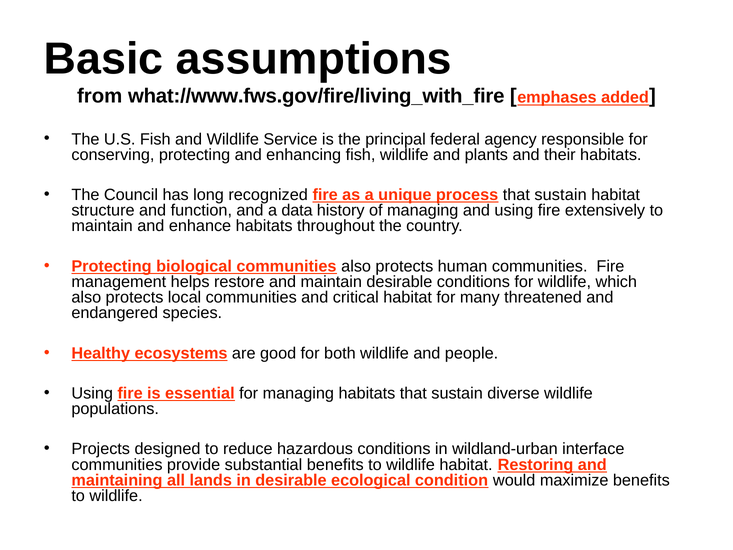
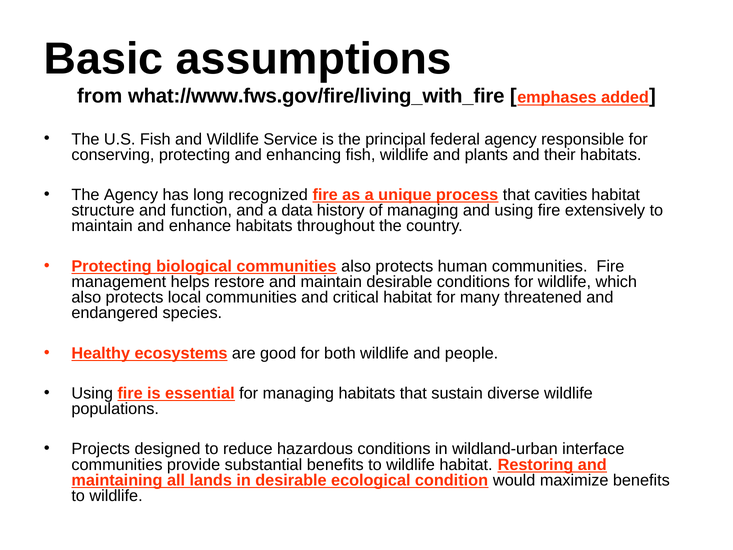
The Council: Council -> Agency
process that sustain: sustain -> cavities
